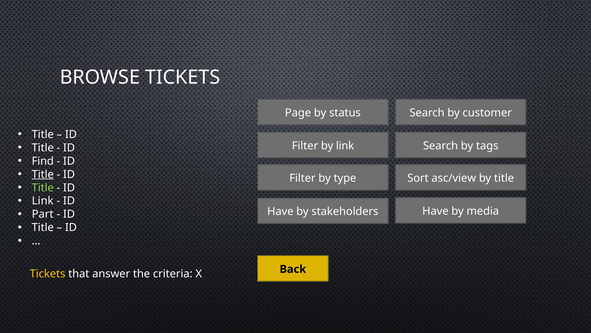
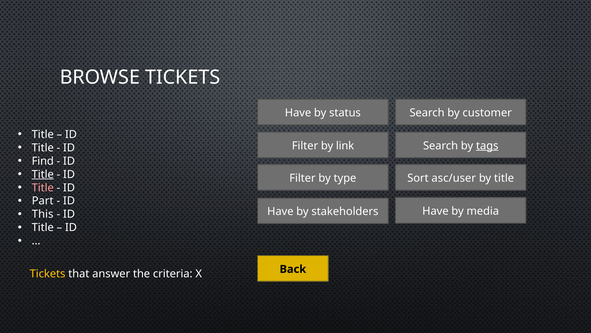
Page at (298, 113): Page -> Have
tags underline: none -> present
asc/view: asc/view -> asc/user
Title at (43, 187) colour: light green -> pink
Link at (43, 201): Link -> Part
Part: Part -> This
